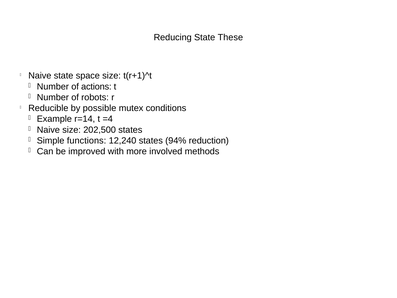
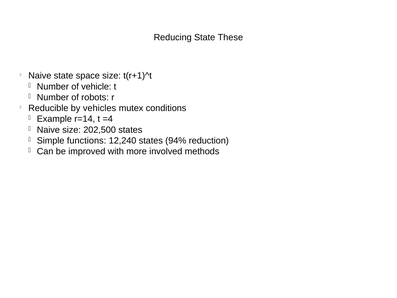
actions: actions -> vehicle
possible: possible -> vehicles
